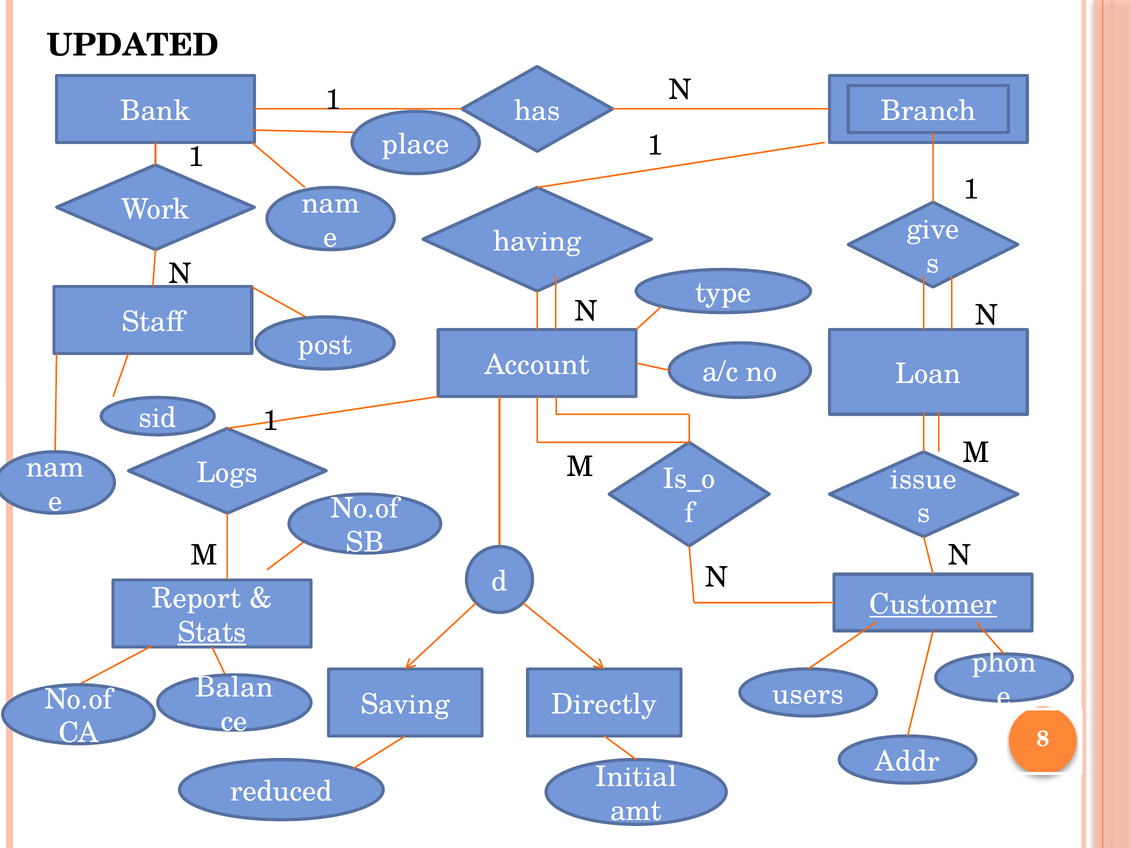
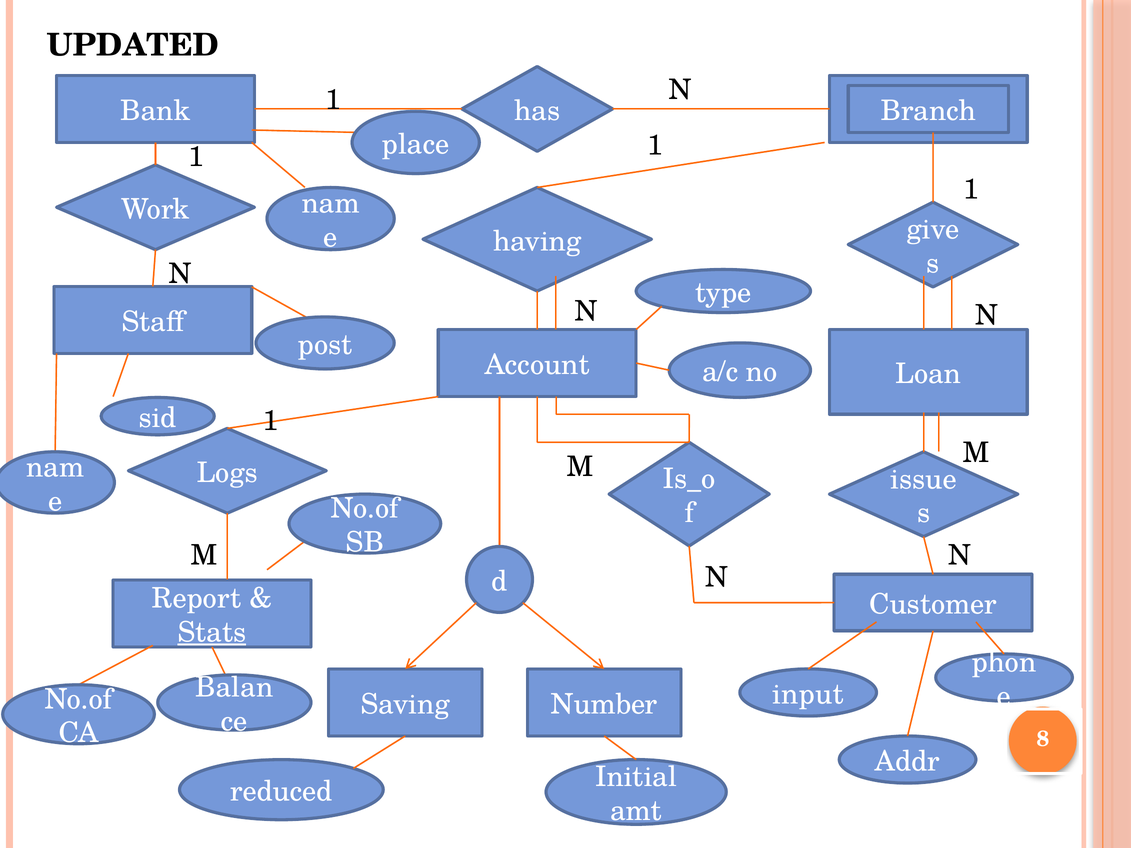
Customer underline: present -> none
users: users -> input
Directly: Directly -> Number
